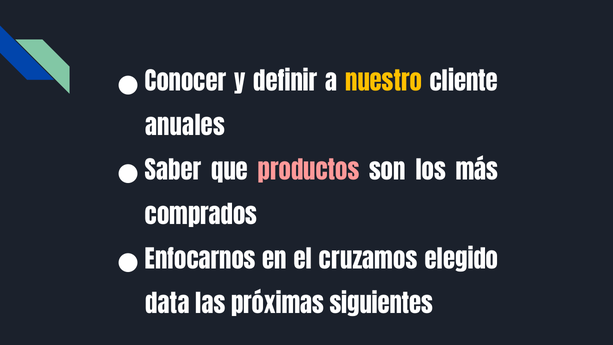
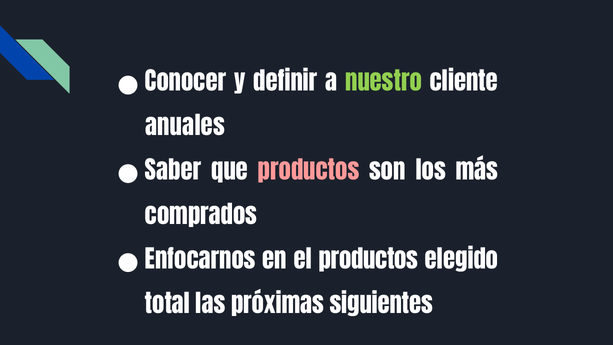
nuestro colour: yellow -> light green
el cruzamos: cruzamos -> productos
data: data -> total
